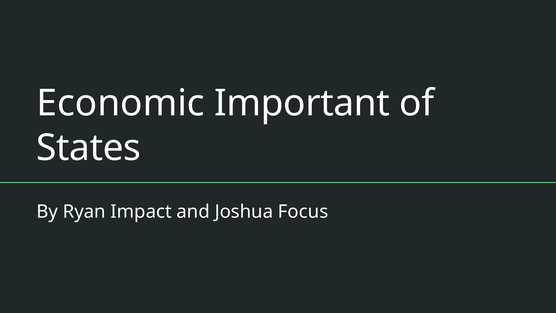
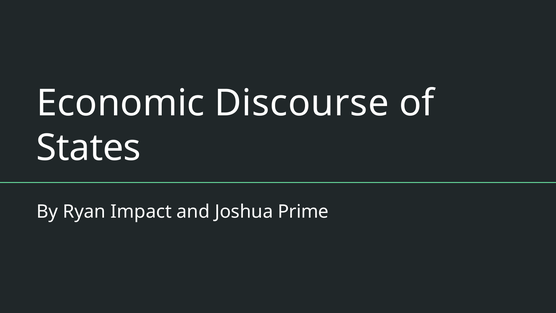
Important: Important -> Discourse
Focus: Focus -> Prime
